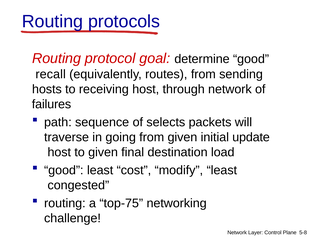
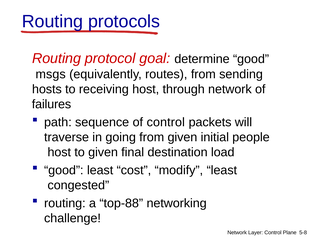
recall: recall -> msgs
of selects: selects -> control
update: update -> people
top-75: top-75 -> top-88
